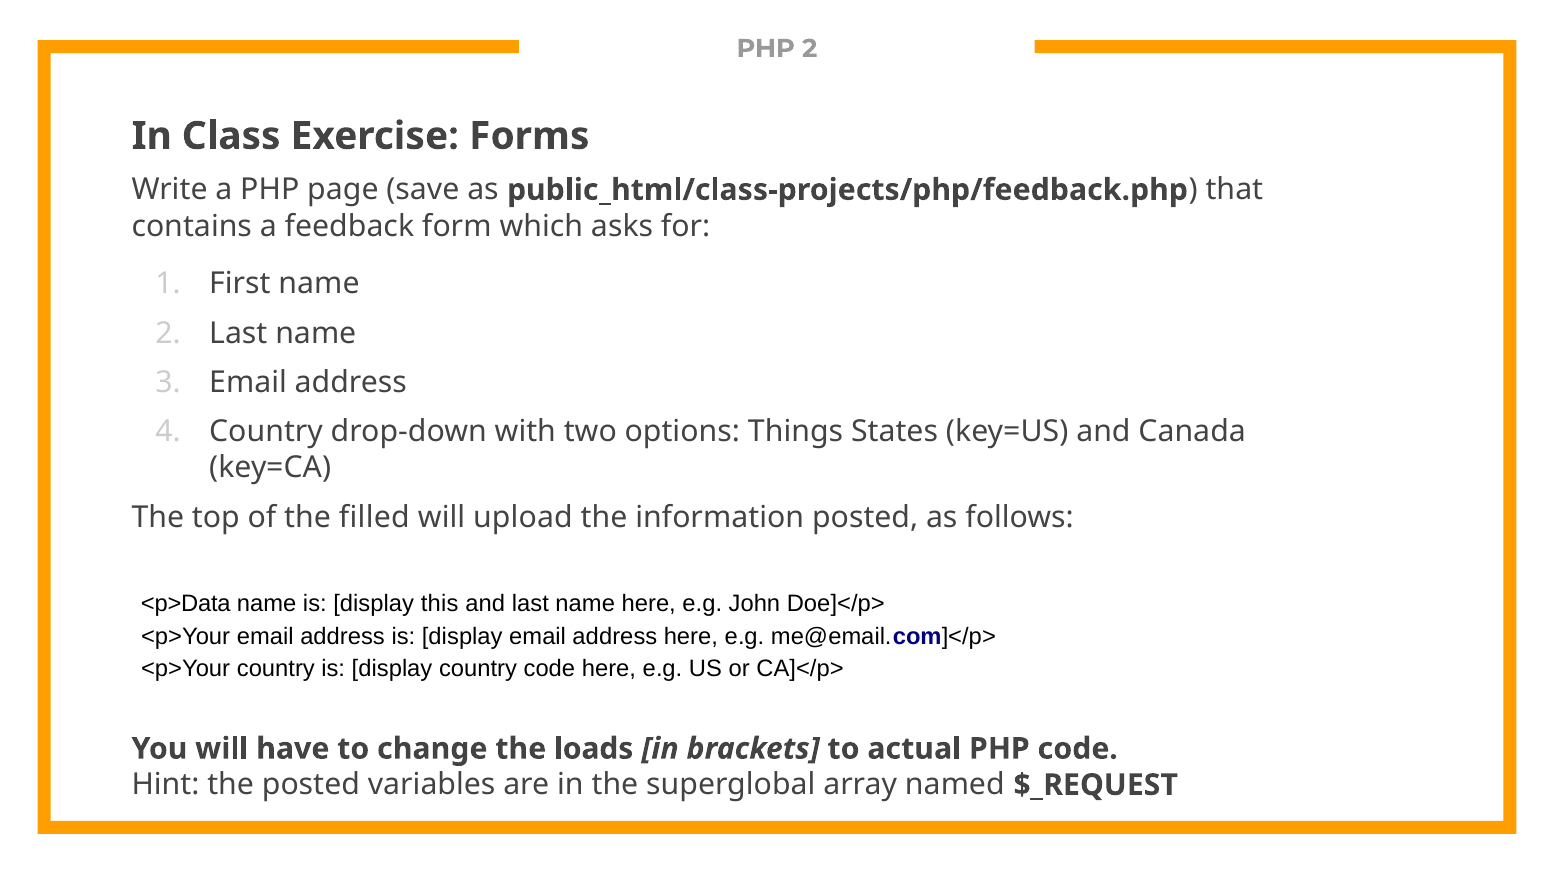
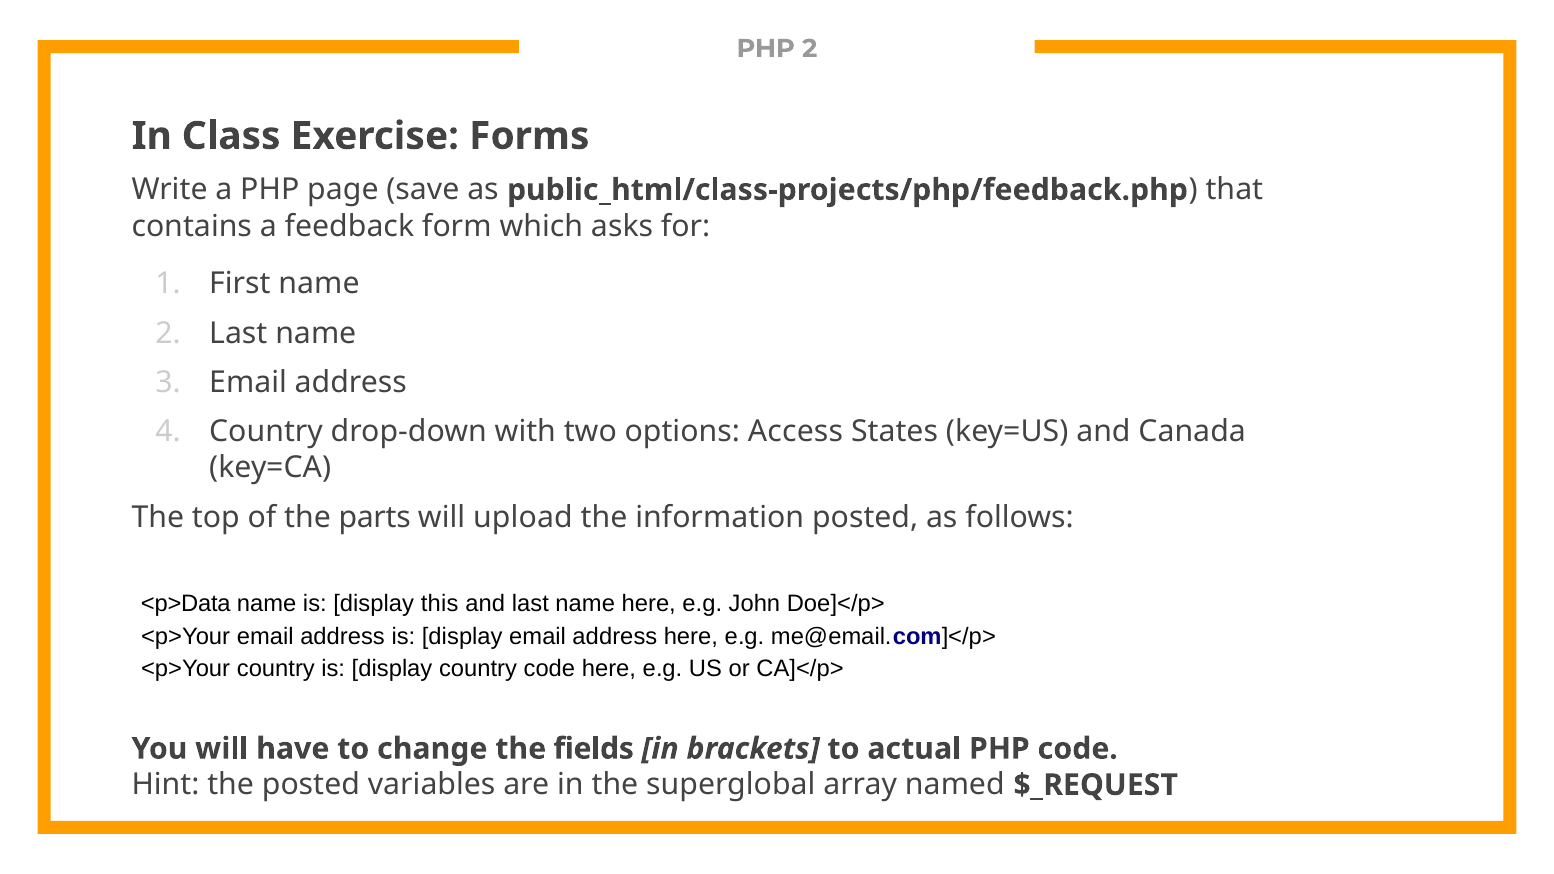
Things: Things -> Access
filled: filled -> parts
loads: loads -> fields
